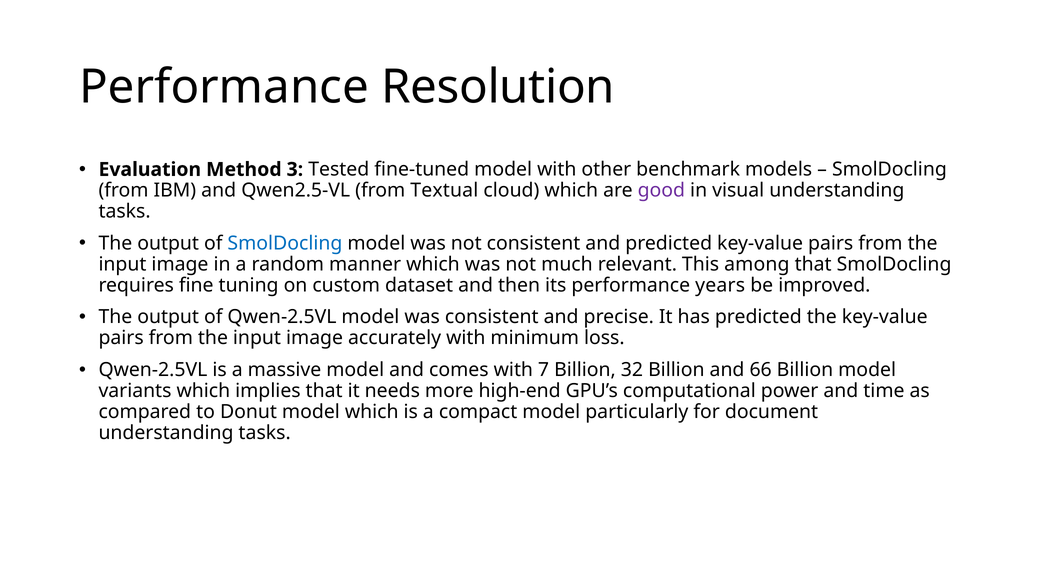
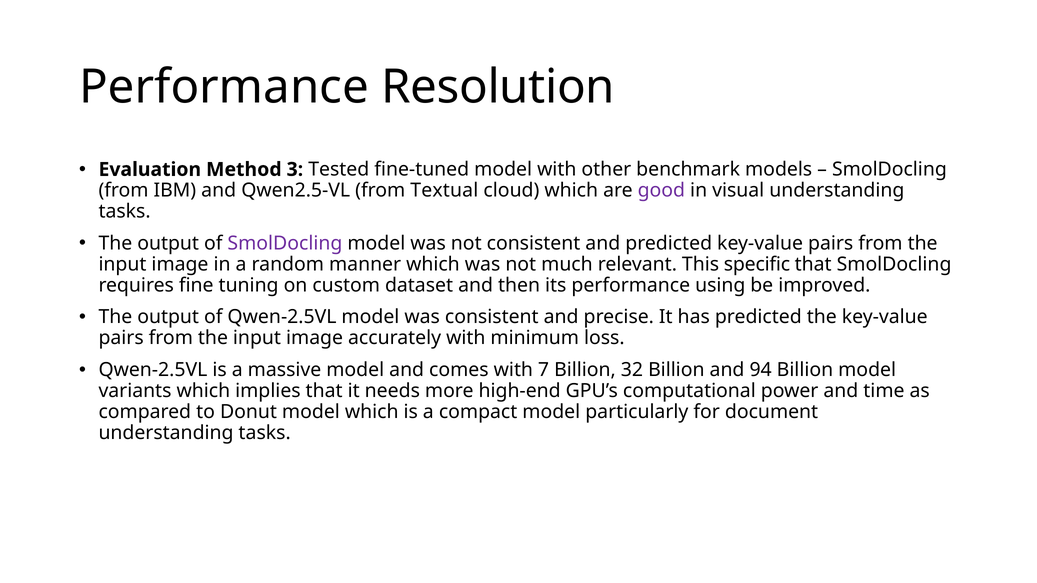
SmolDocling at (285, 243) colour: blue -> purple
among: among -> specific
years: years -> using
66: 66 -> 94
